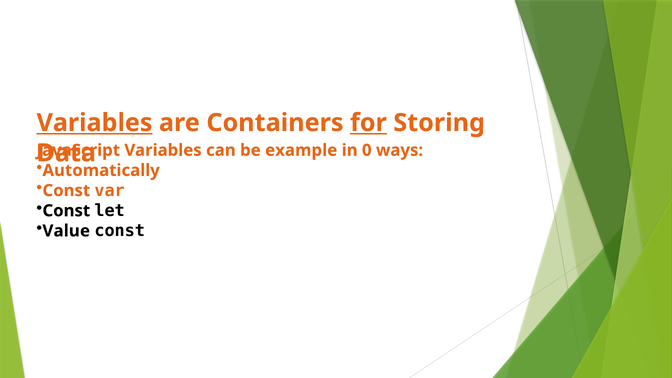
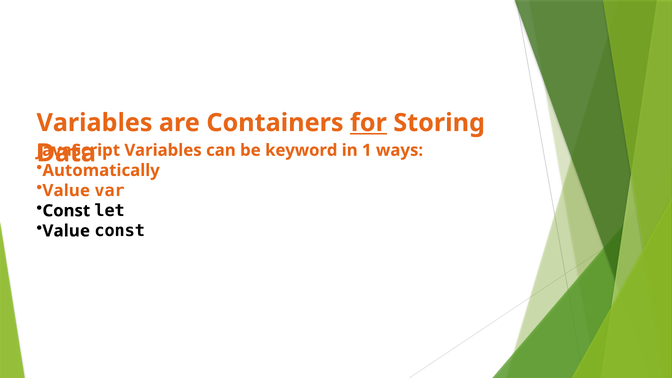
Variables at (94, 123) underline: present -> none
example: example -> keyword
0: 0 -> 1
Const at (66, 191): Const -> Value
